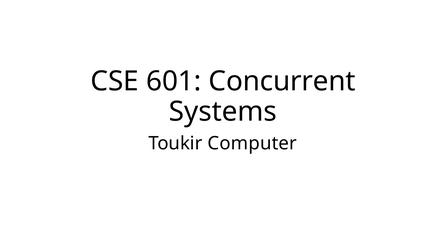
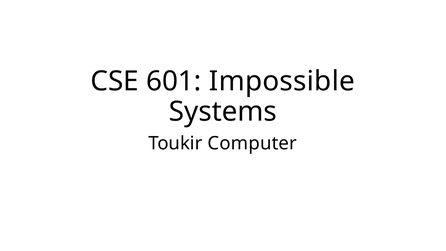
Concurrent: Concurrent -> Impossible
